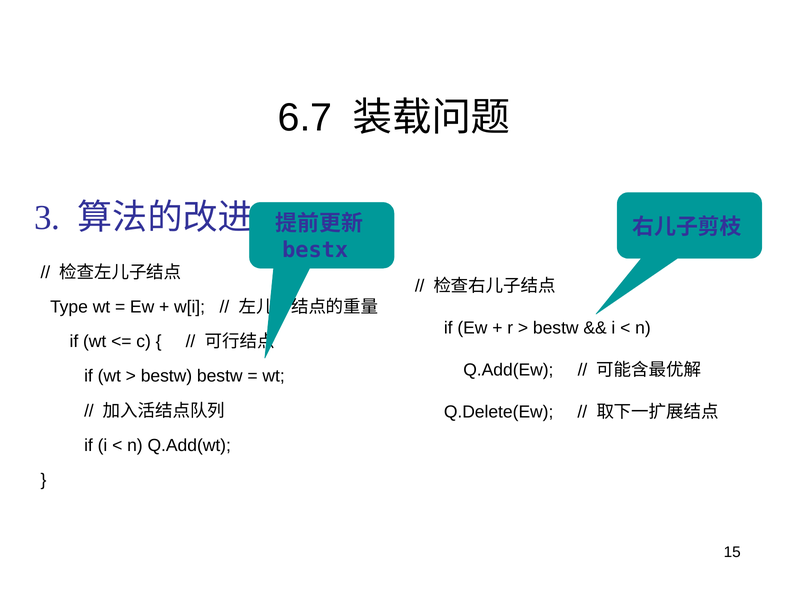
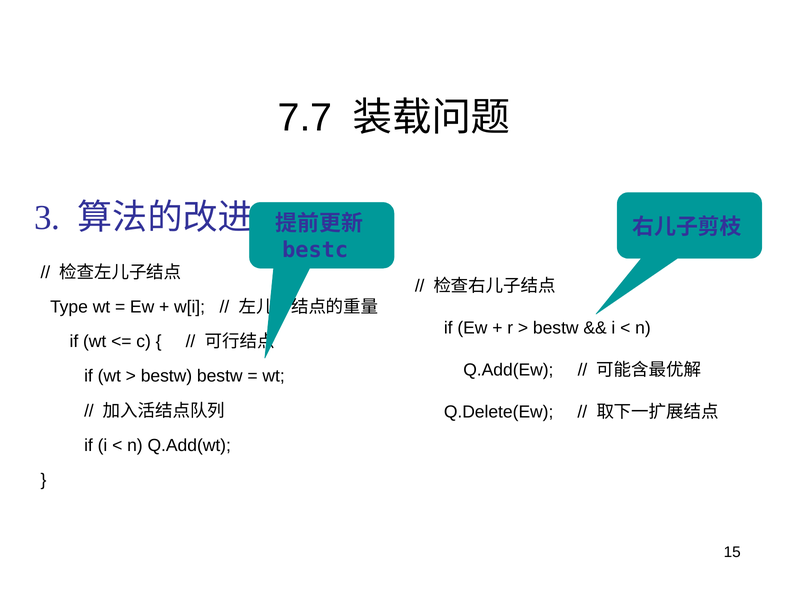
6.7: 6.7 -> 7.7
bestx: bestx -> bestc
